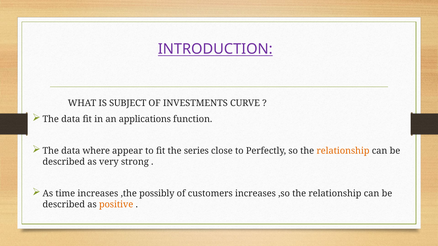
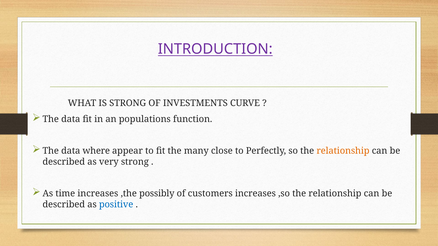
IS SUBJECT: SUBJECT -> STRONG
applications: applications -> populations
series: series -> many
positive colour: orange -> blue
